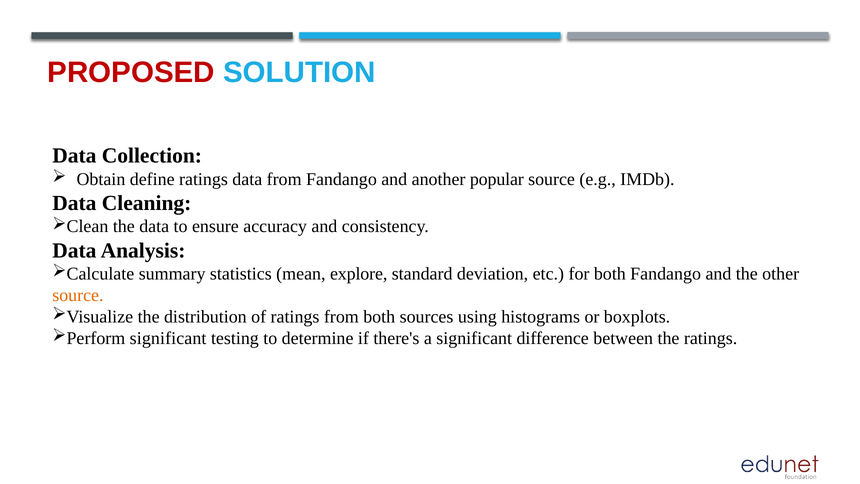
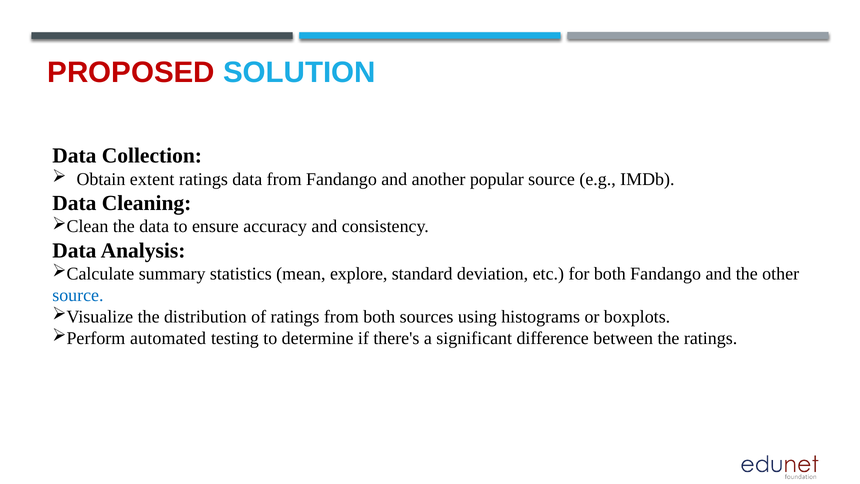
define: define -> extent
source at (78, 295) colour: orange -> blue
significant at (168, 338): significant -> automated
